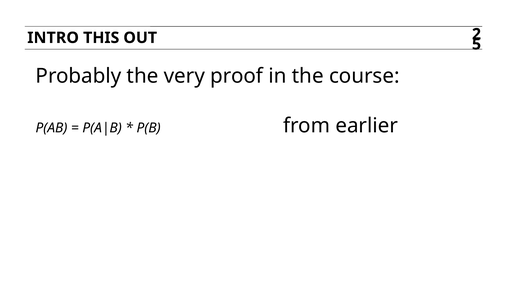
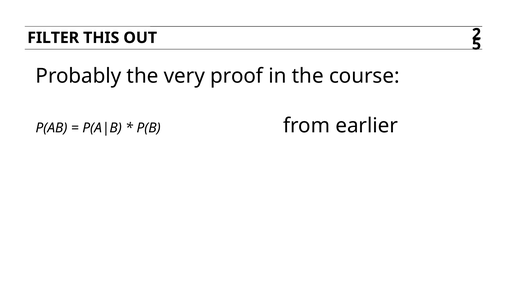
INTRO: INTRO -> FILTER
